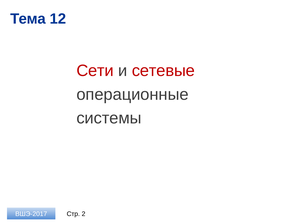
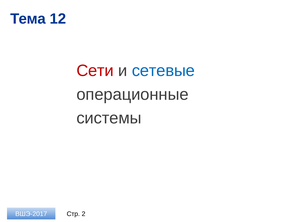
сетевые colour: red -> blue
